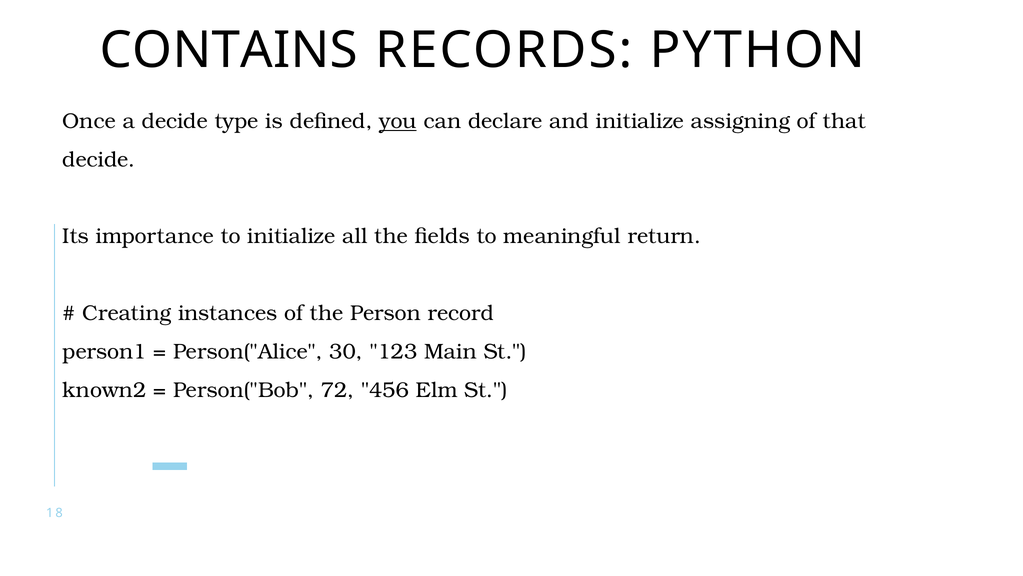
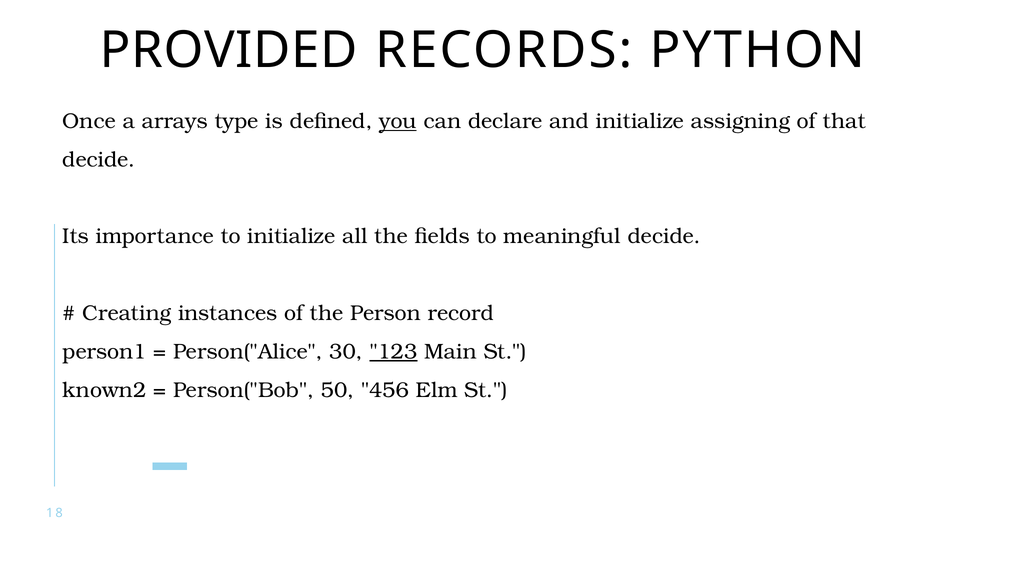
CONTAINS: CONTAINS -> PROVIDED
a decide: decide -> arrays
meaningful return: return -> decide
123 underline: none -> present
72: 72 -> 50
